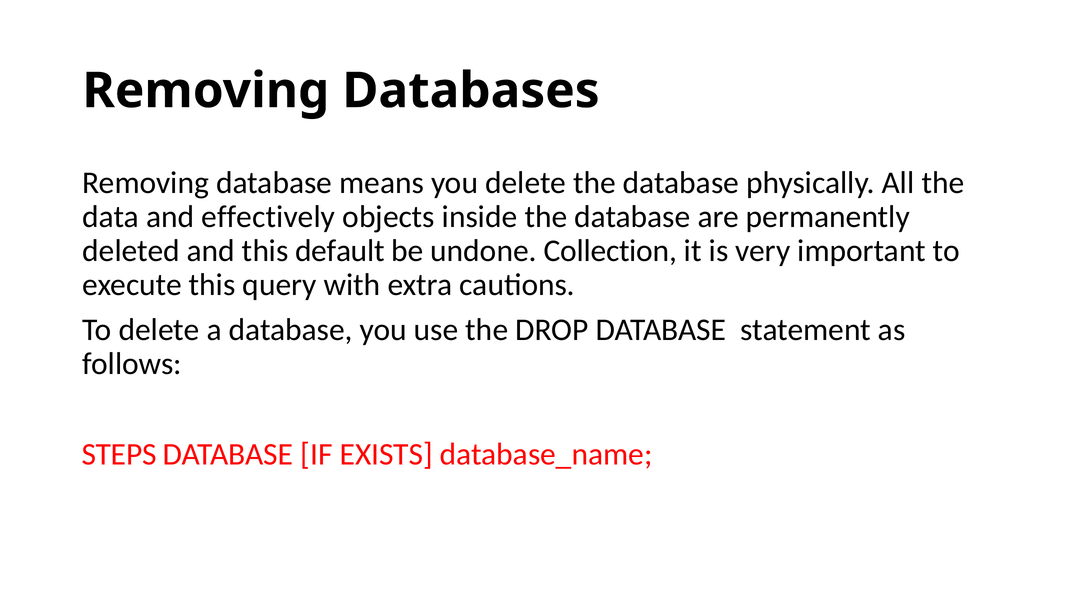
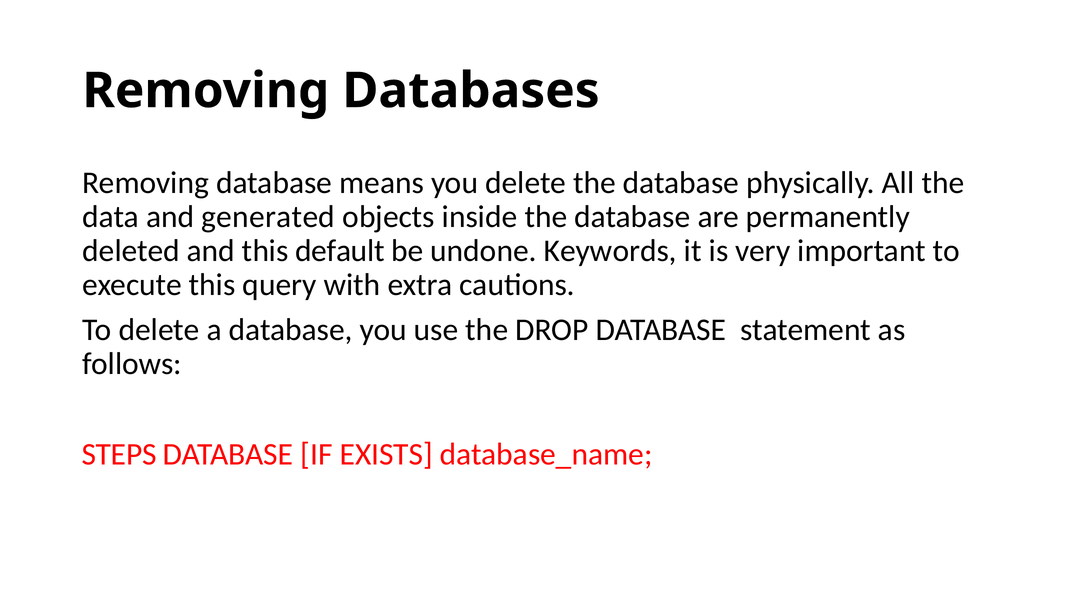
effectively: effectively -> generated
Collection: Collection -> Keywords
